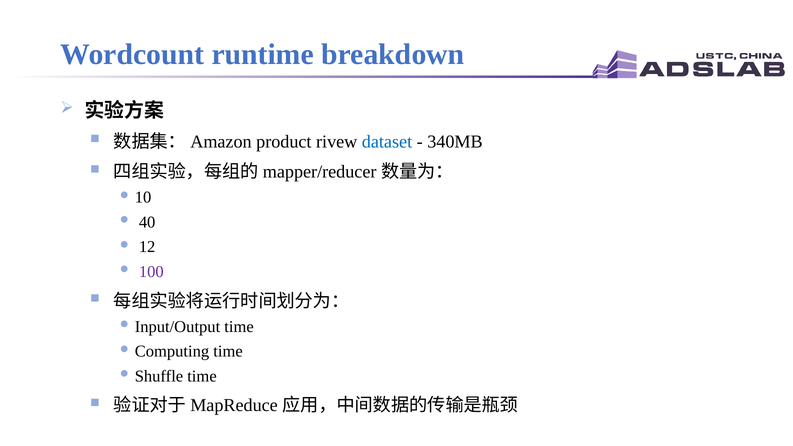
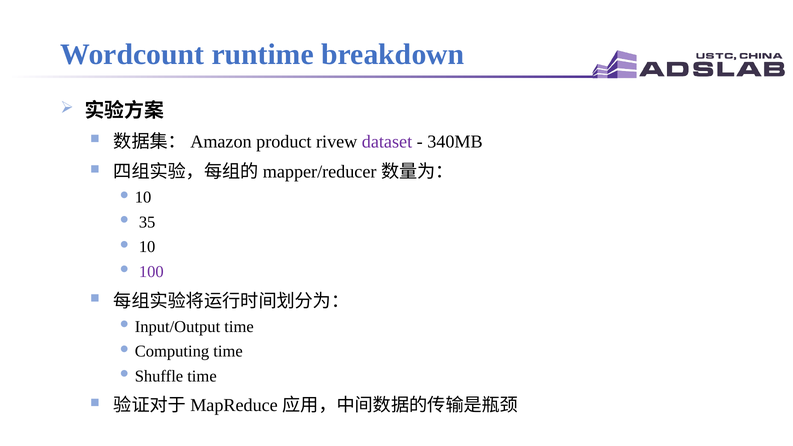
dataset colour: blue -> purple
40: 40 -> 35
12 at (147, 247): 12 -> 10
